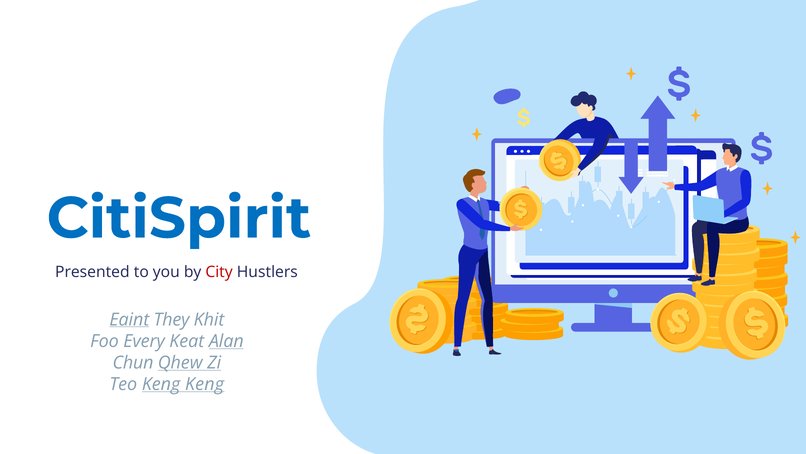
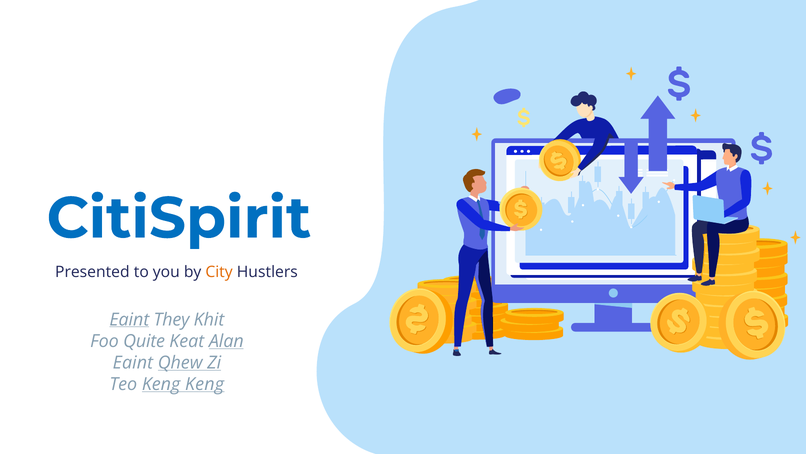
City colour: red -> orange
Every: Every -> Quite
Chun at (133, 362): Chun -> Eaint
